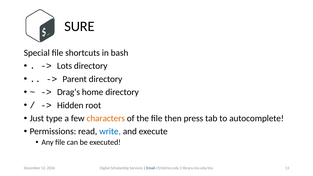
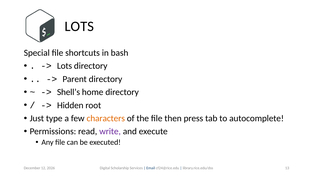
SURE at (79, 26): SURE -> LOTS
Drag’s: Drag’s -> Shell’s
write colour: blue -> purple
